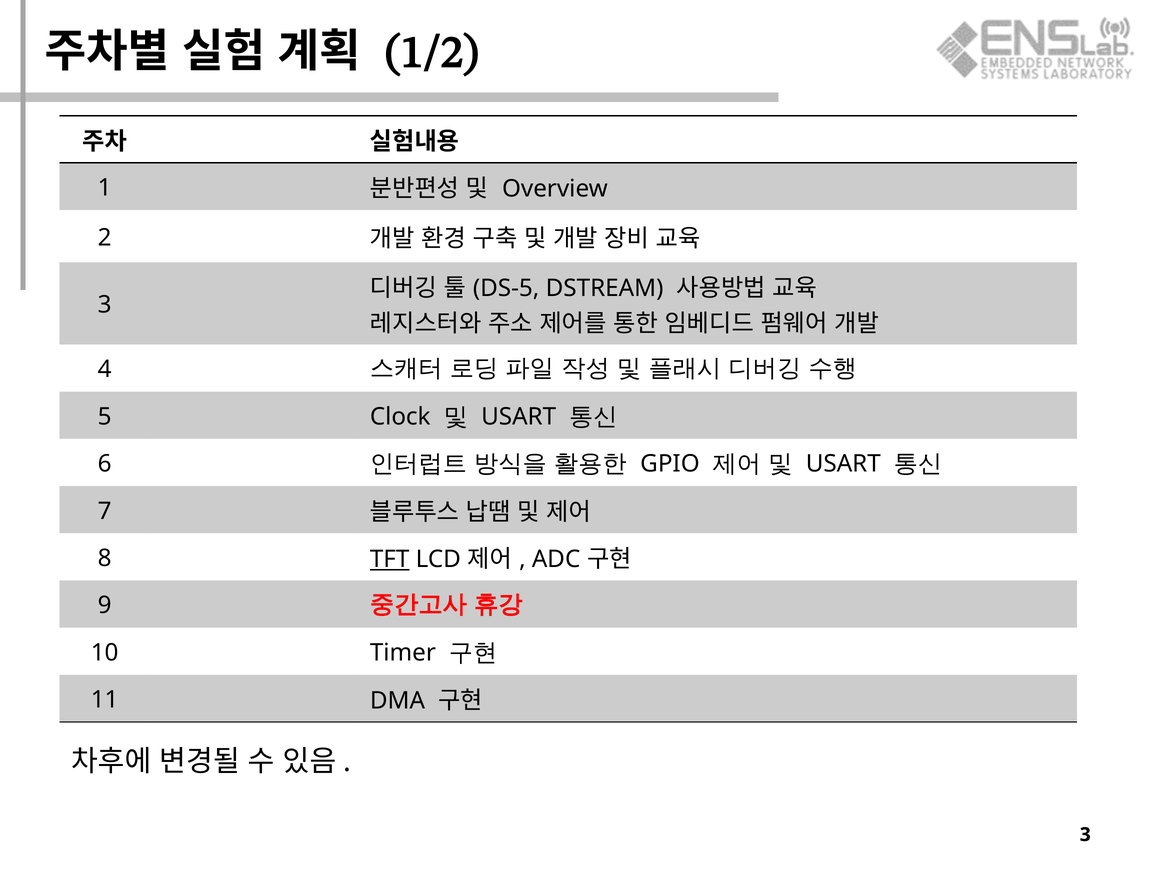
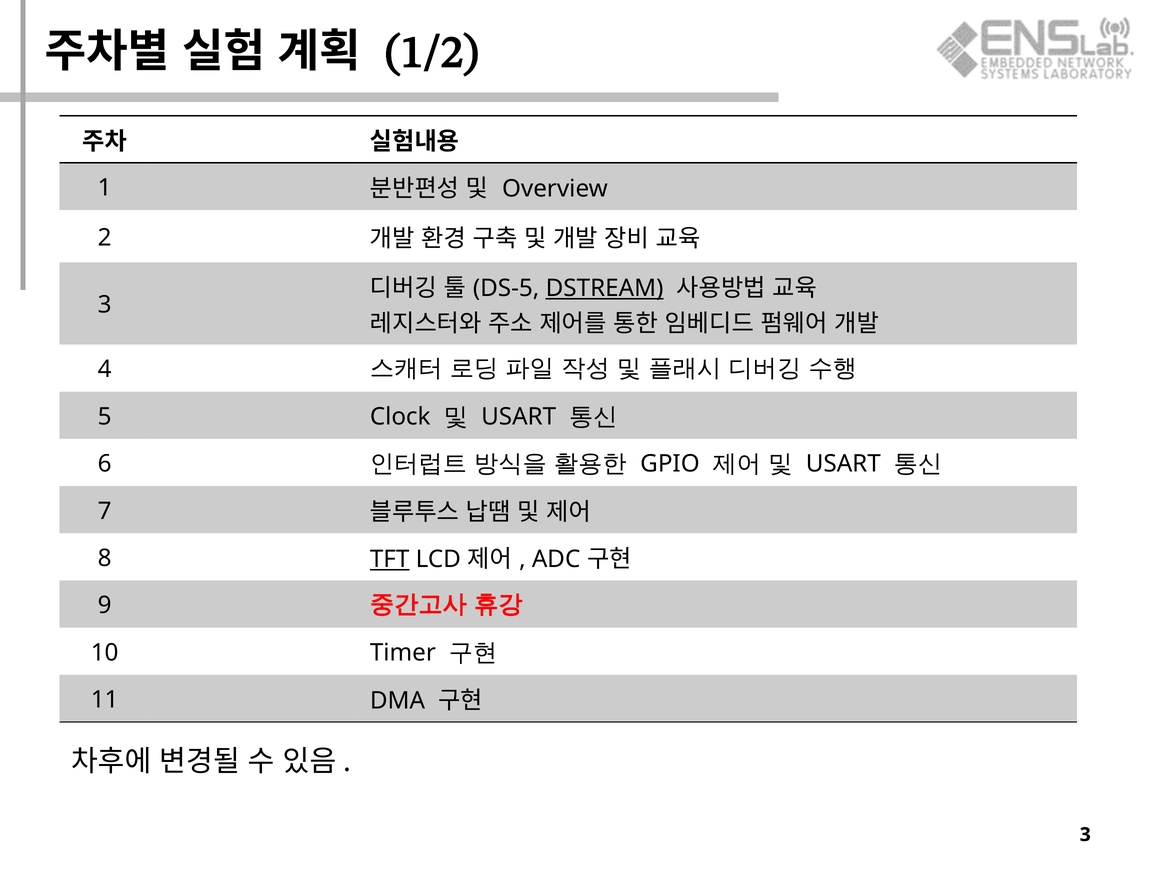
DSTREAM underline: none -> present
